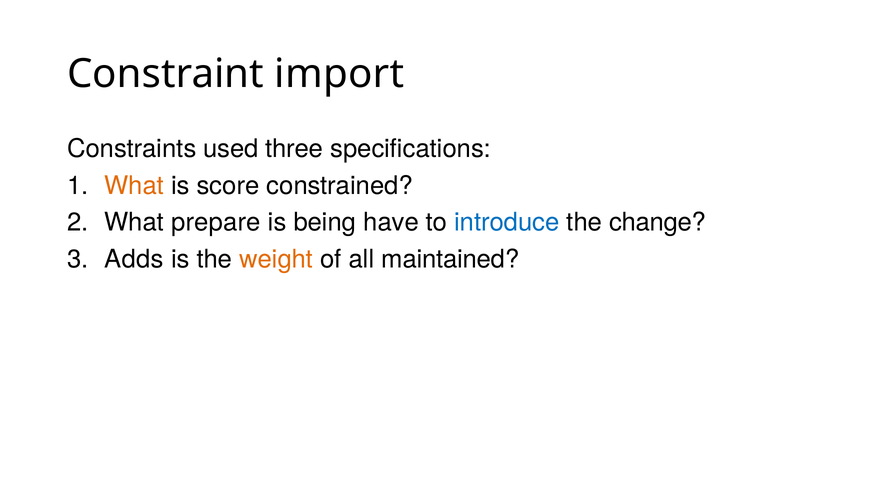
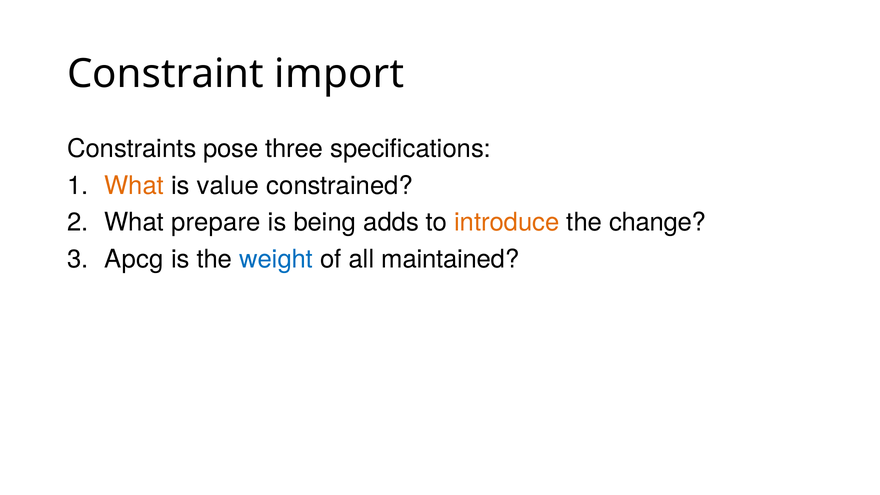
used: used -> pose
score: score -> value
have: have -> adds
introduce colour: blue -> orange
Adds: Adds -> Apcg
weight colour: orange -> blue
